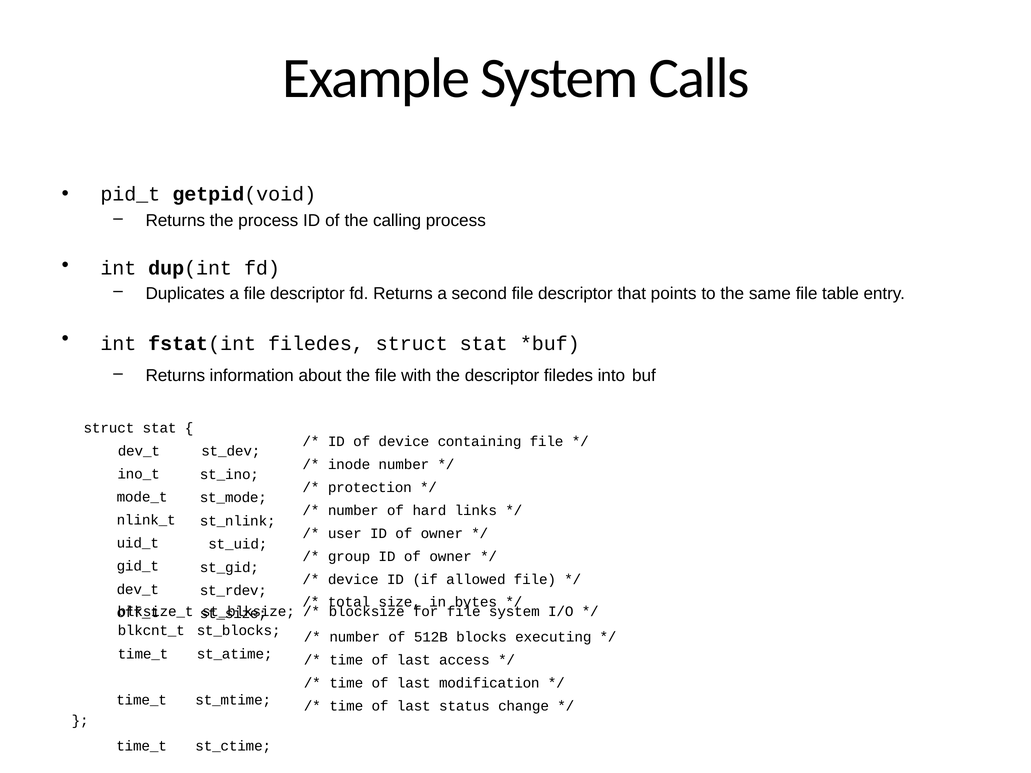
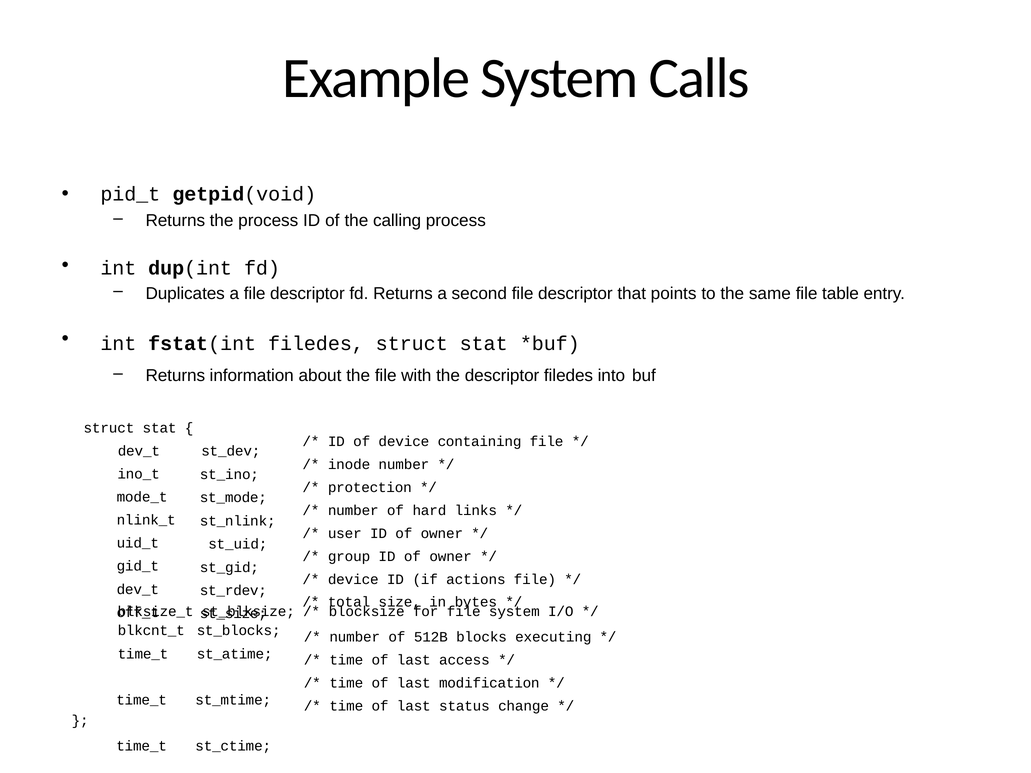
allowed: allowed -> actions
